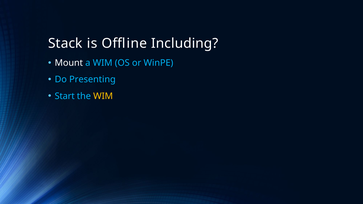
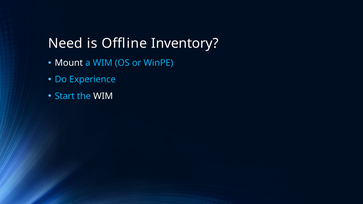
Stack: Stack -> Need
Including: Including -> Inventory
Presenting: Presenting -> Experience
WIM at (103, 96) colour: yellow -> white
